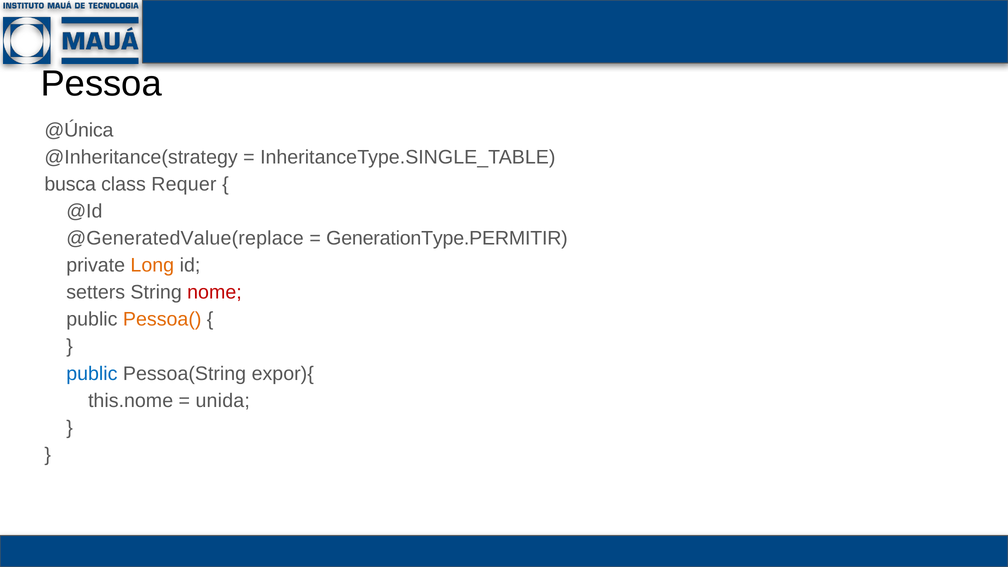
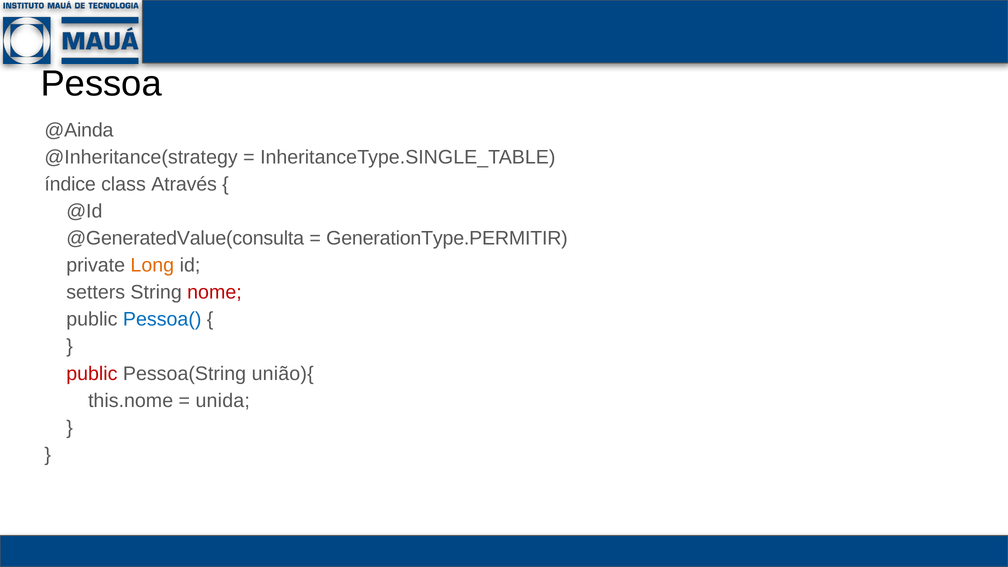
@Única: @Única -> @Ainda
busca: busca -> índice
Requer: Requer -> Através
@GeneratedValue(replace: @GeneratedValue(replace -> @GeneratedValue(consulta
Pessoa( colour: orange -> blue
public at (92, 374) colour: blue -> red
expor){: expor){ -> união){
